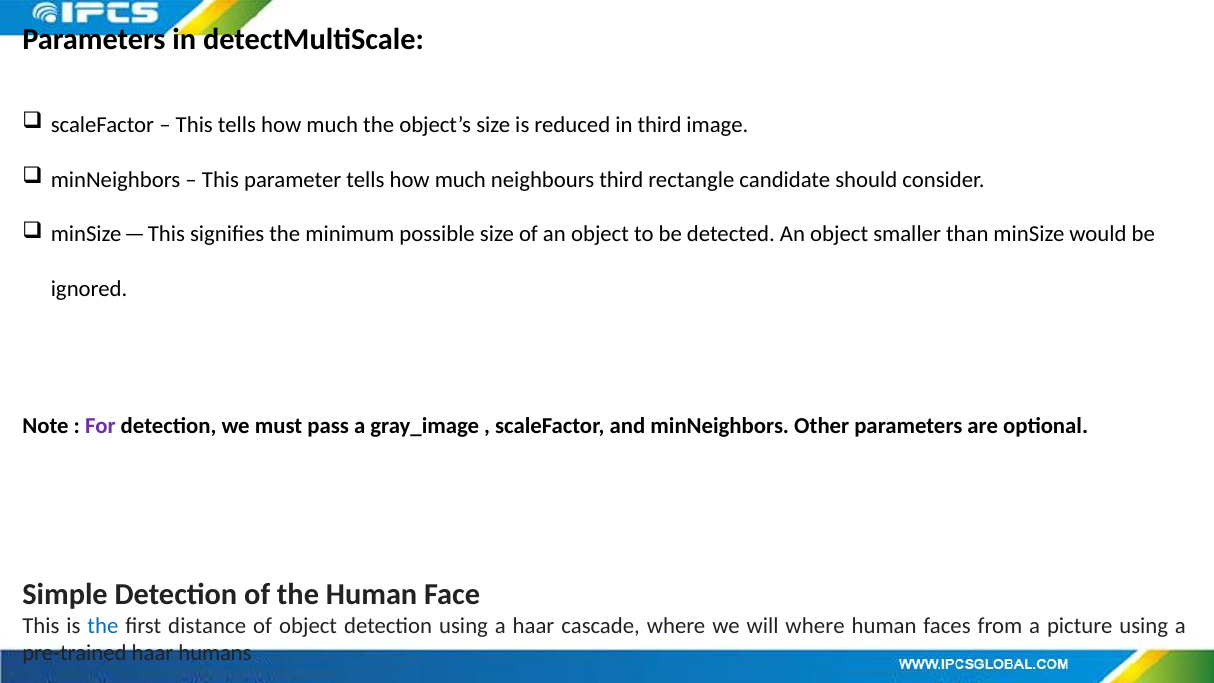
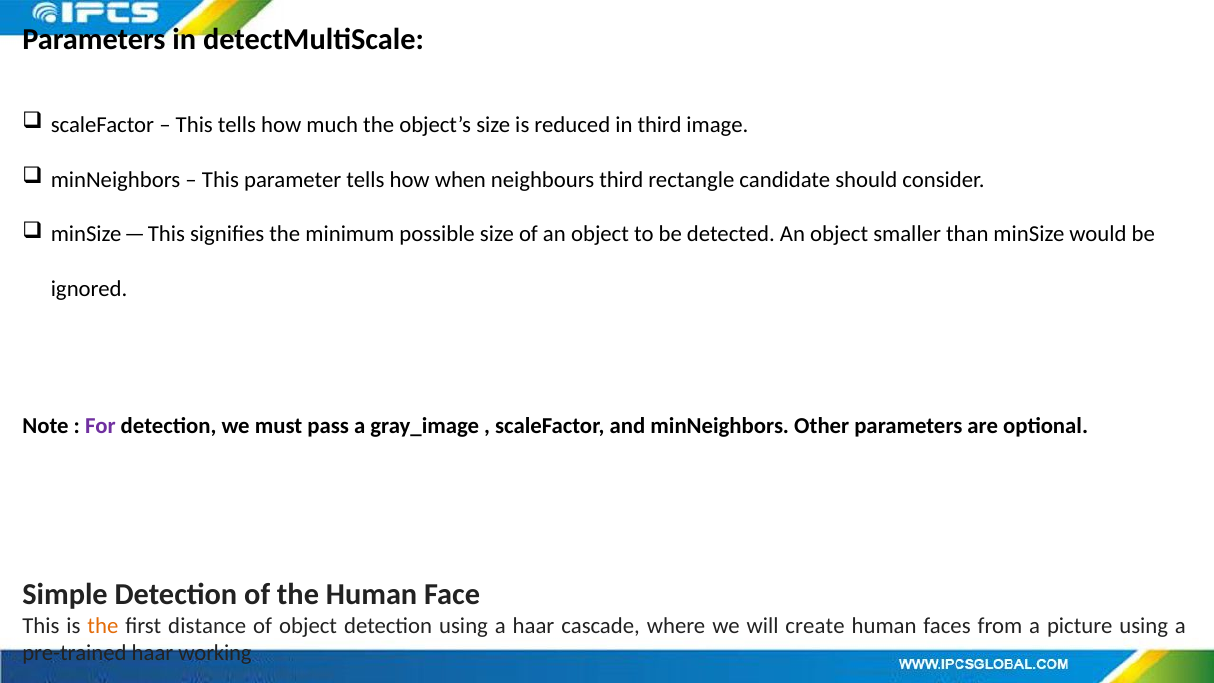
parameter tells how much: much -> when
the at (103, 626) colour: blue -> orange
will where: where -> create
humans: humans -> working
